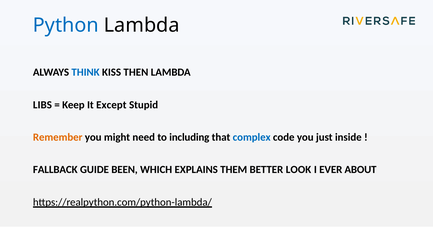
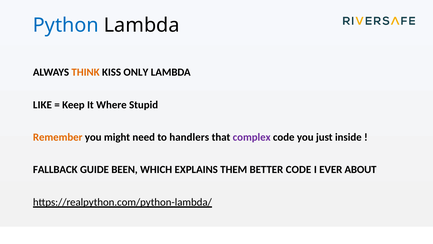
THINK colour: blue -> orange
THEN: THEN -> ONLY
LIBS: LIBS -> LIKE
Except: Except -> Where
including: including -> handlers
complex colour: blue -> purple
BETTER LOOK: LOOK -> CODE
